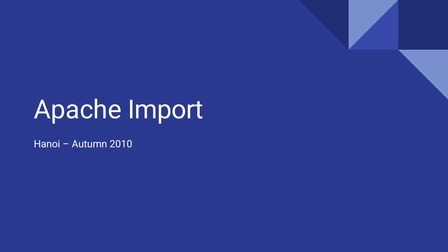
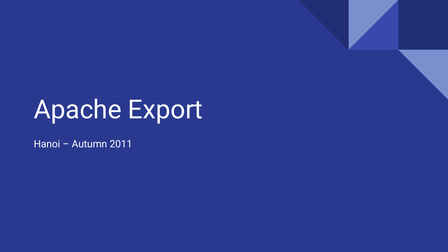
Import: Import -> Export
2010: 2010 -> 2011
